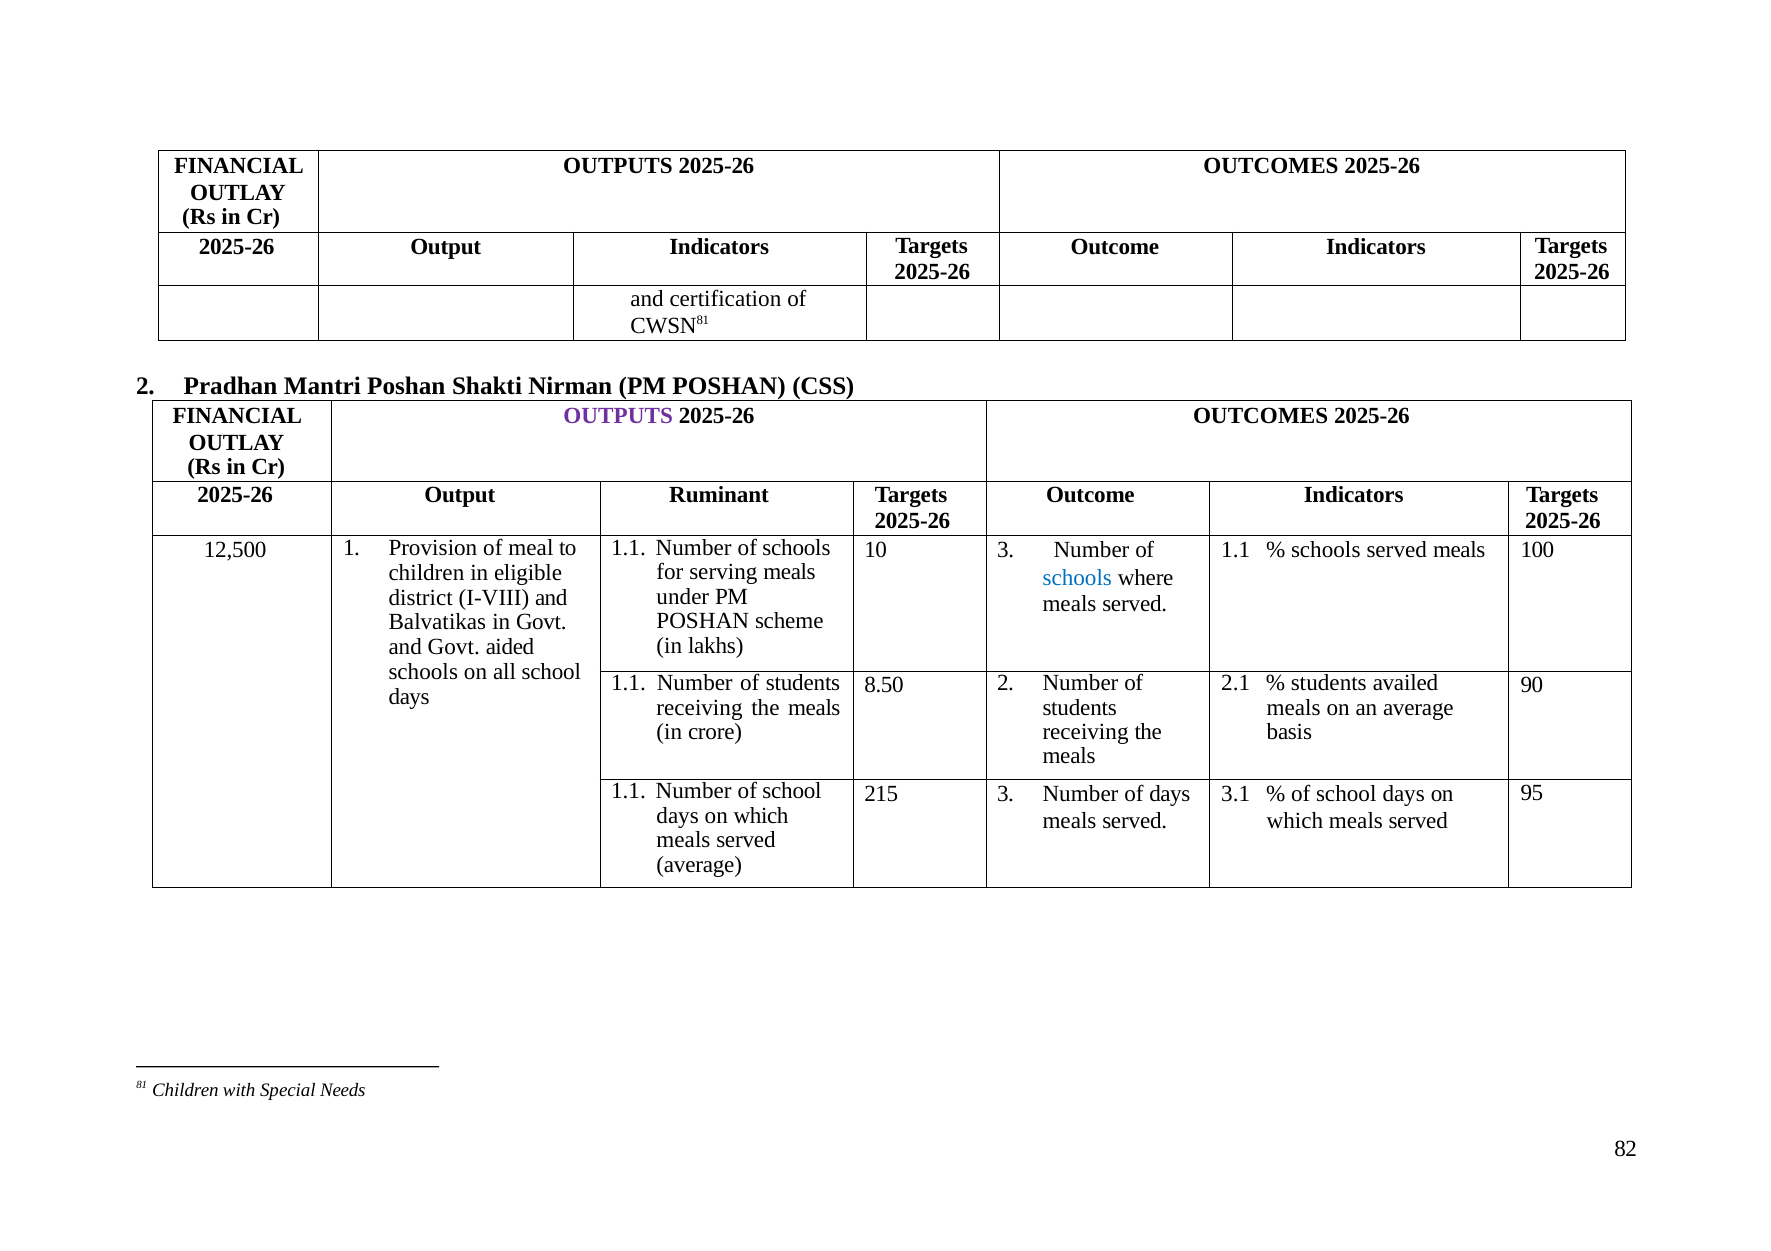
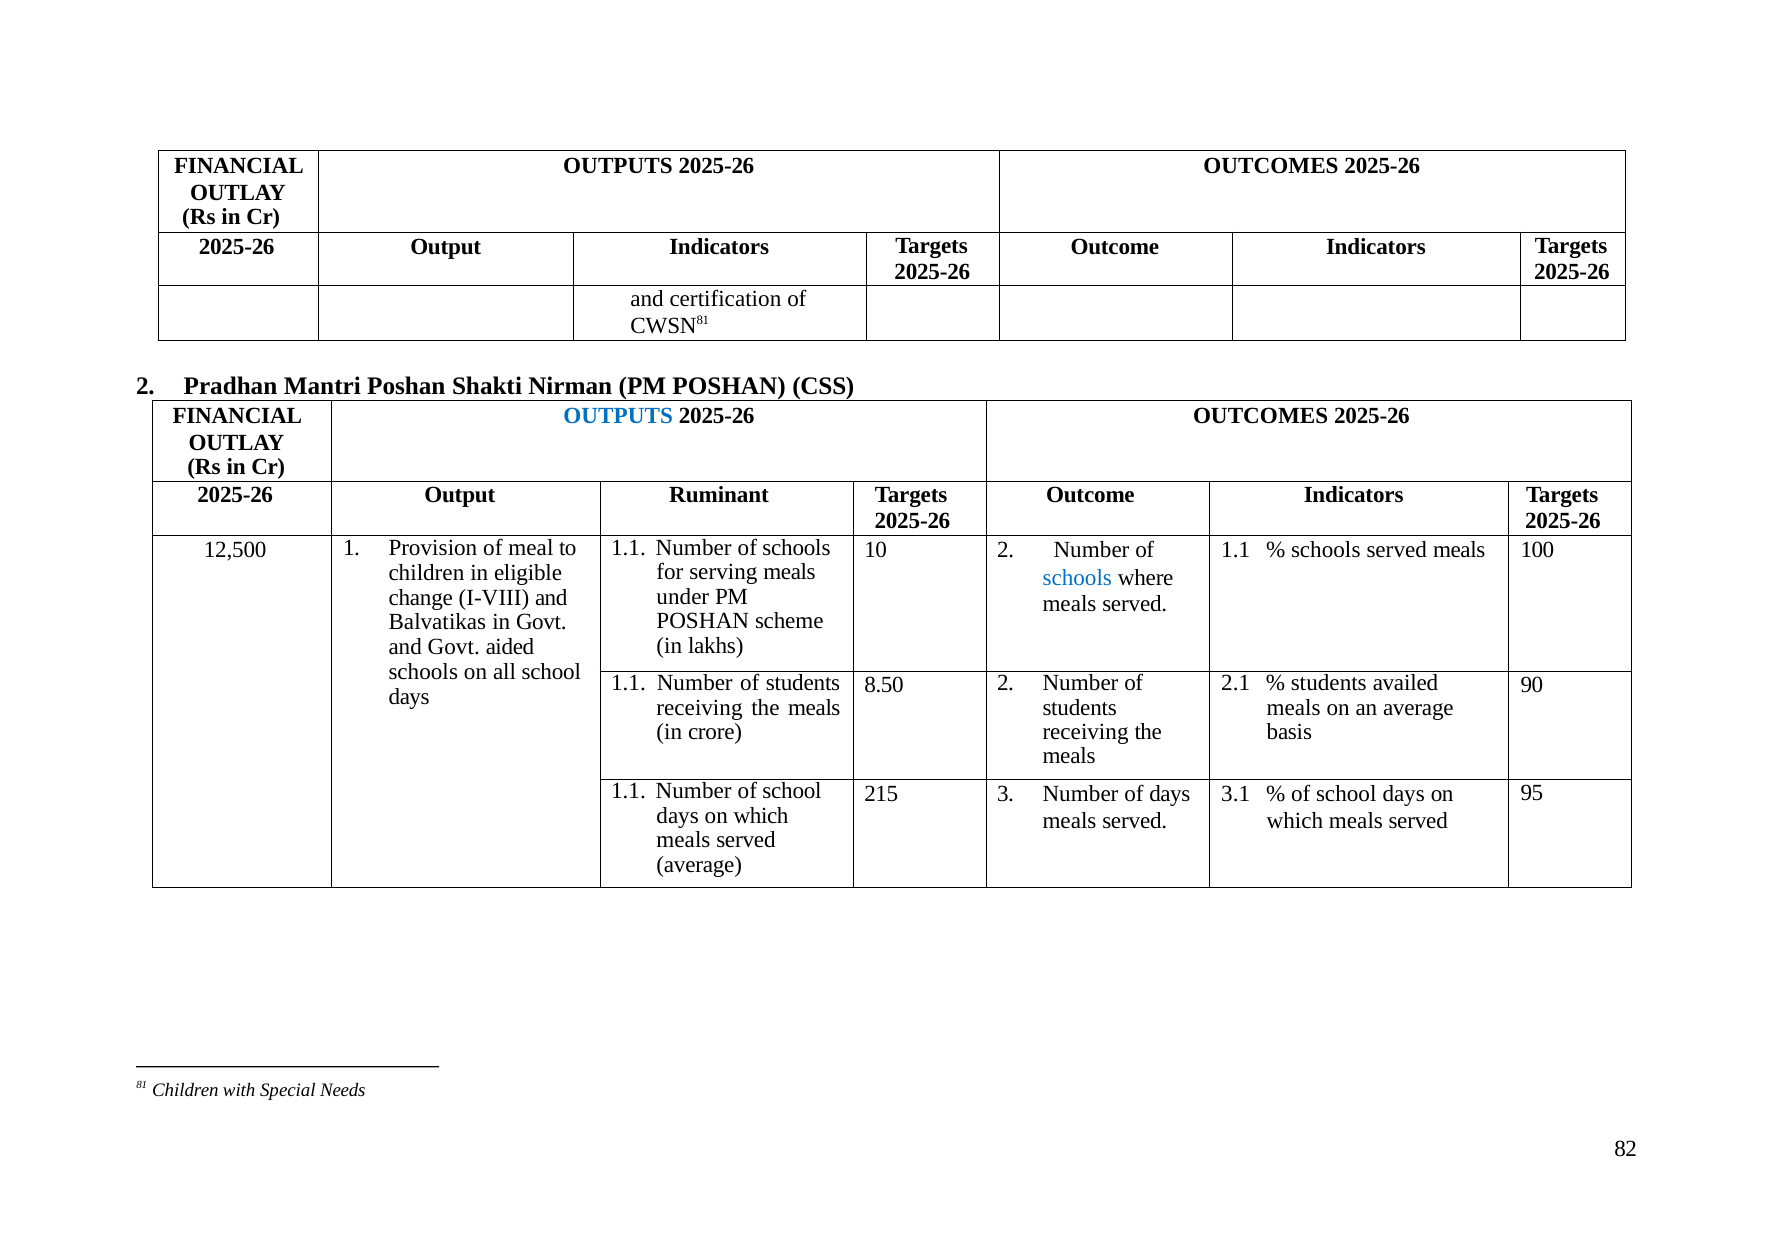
OUTPUTS at (618, 416) colour: purple -> blue
10 3: 3 -> 2
district: district -> change
